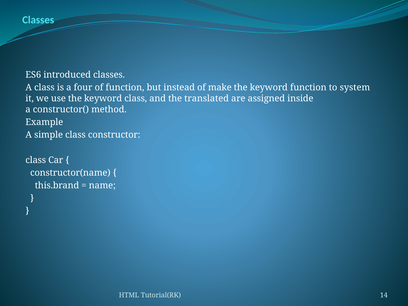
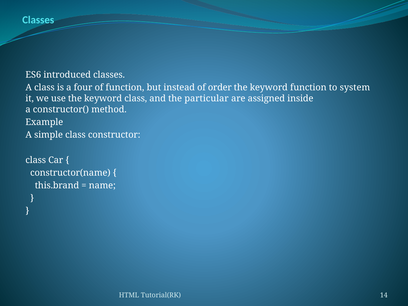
make: make -> order
translated: translated -> particular
